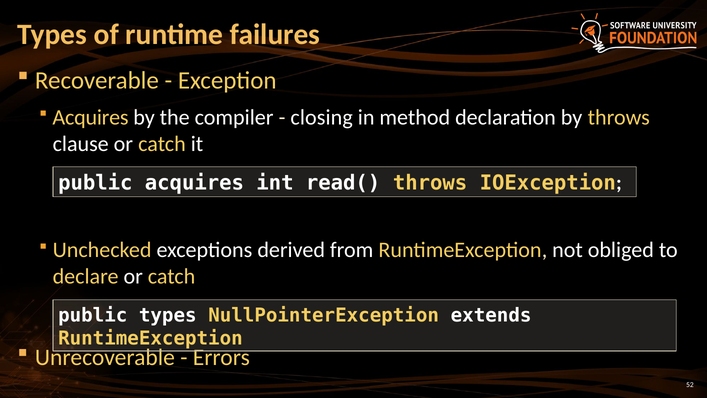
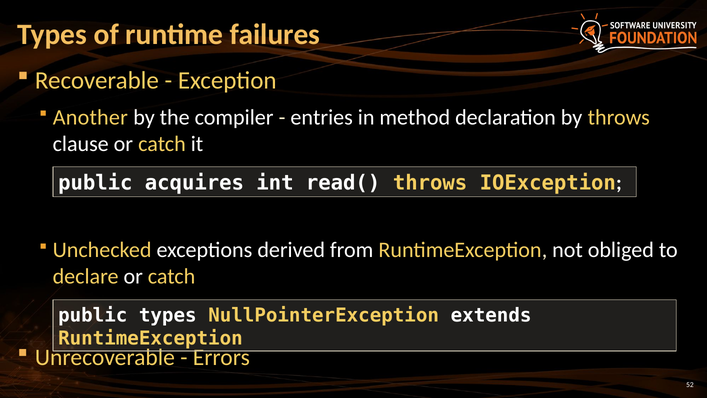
Acquires at (91, 117): Acquires -> Another
closing: closing -> entries
